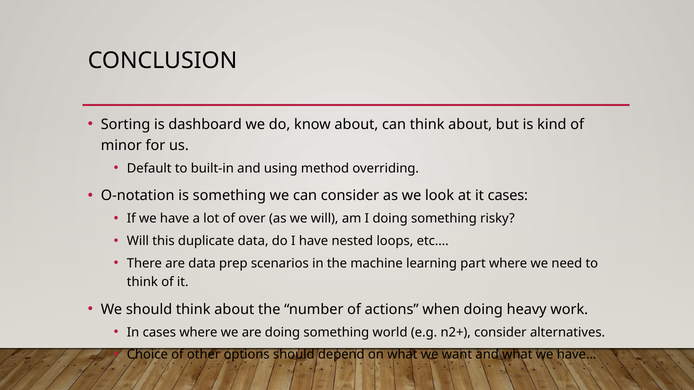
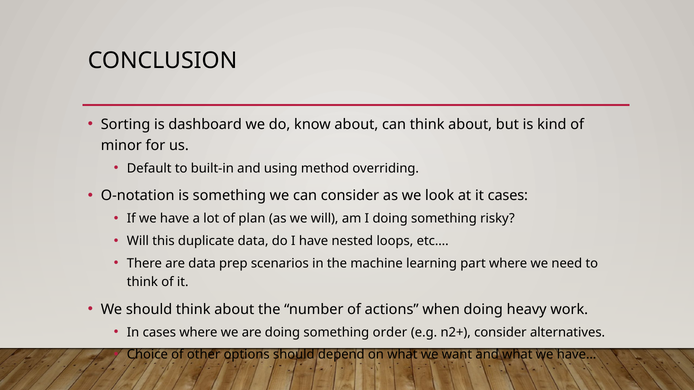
over: over -> plan
world: world -> order
